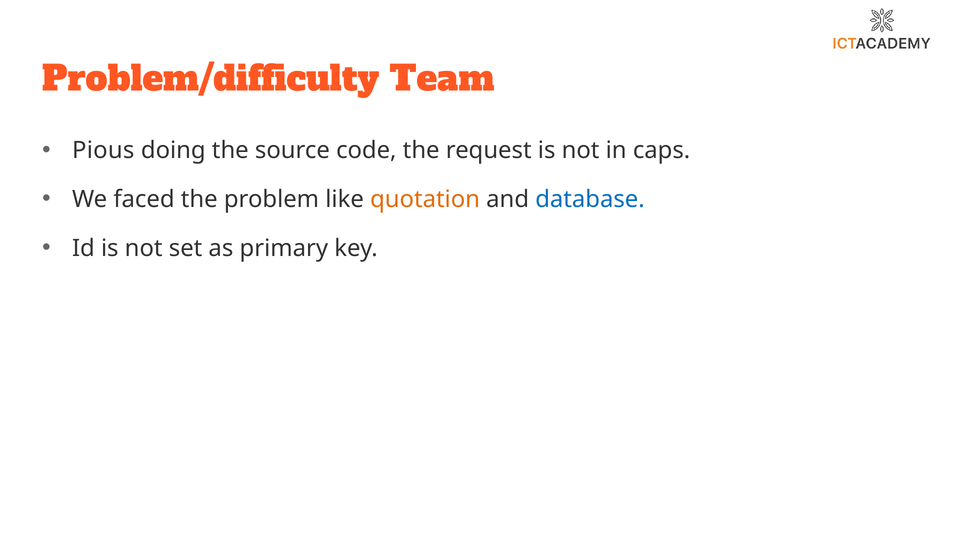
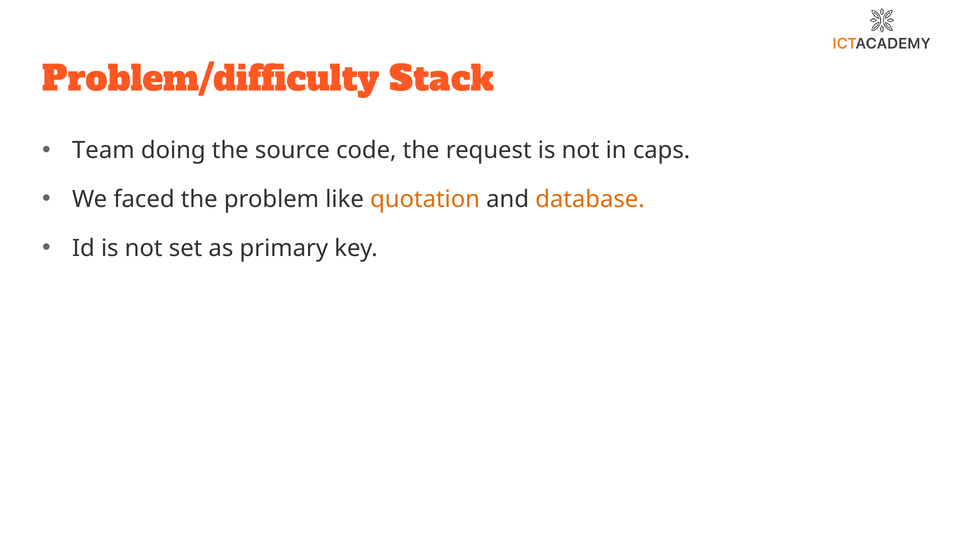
Team: Team -> Stack
Pious: Pious -> Team
database colour: blue -> orange
